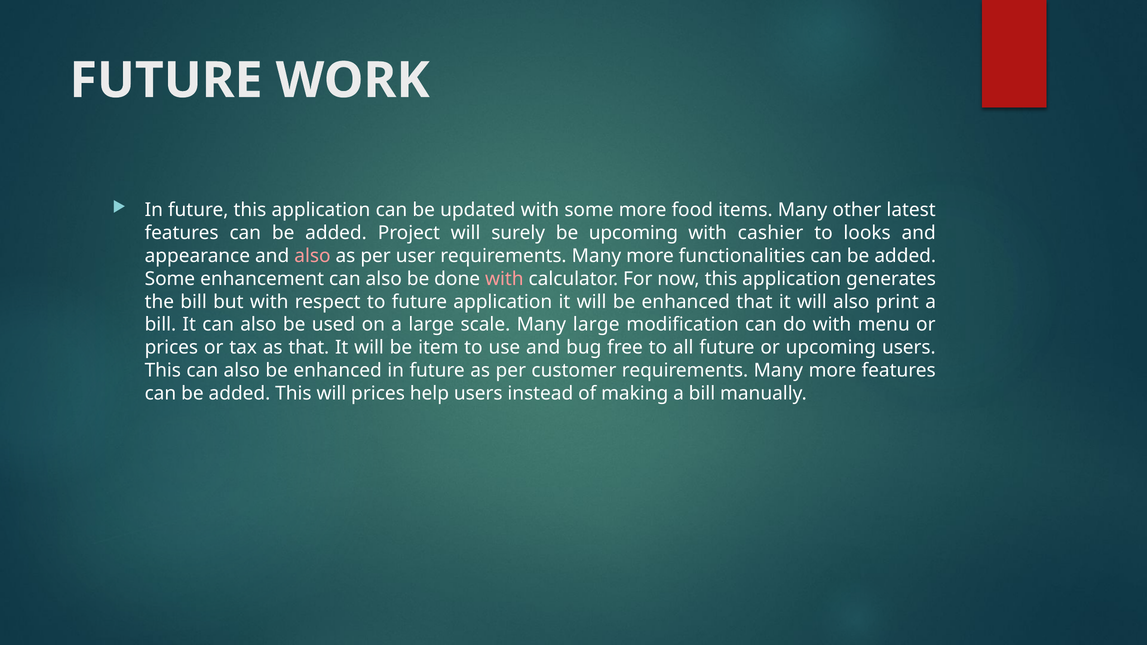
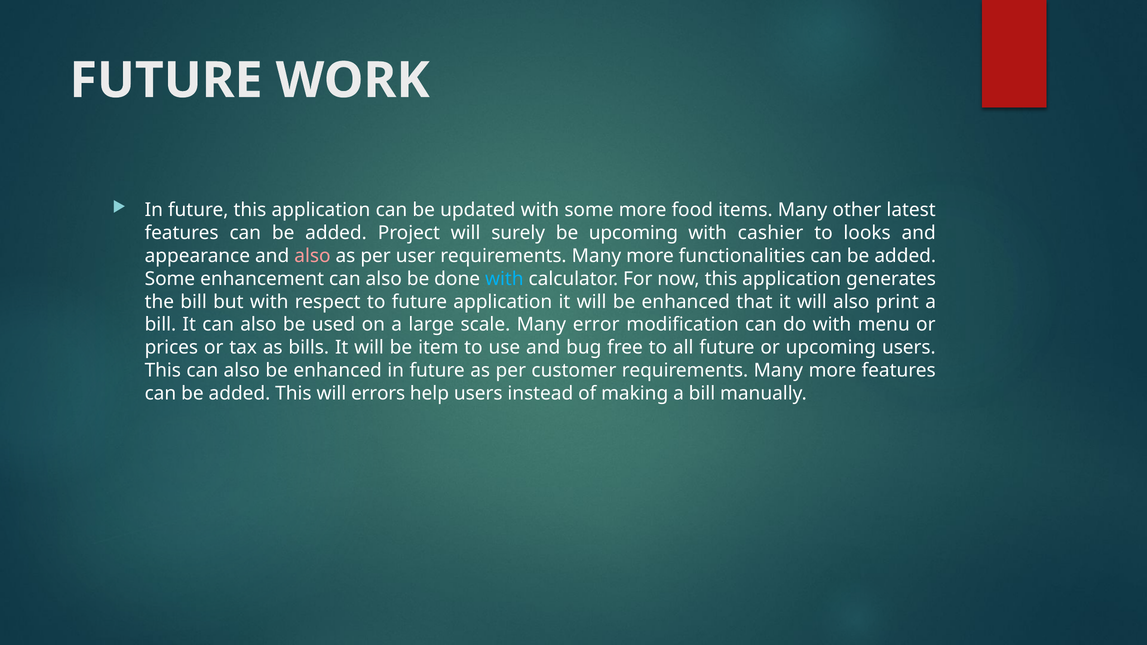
with at (504, 279) colour: pink -> light blue
Many large: large -> error
as that: that -> bills
will prices: prices -> errors
